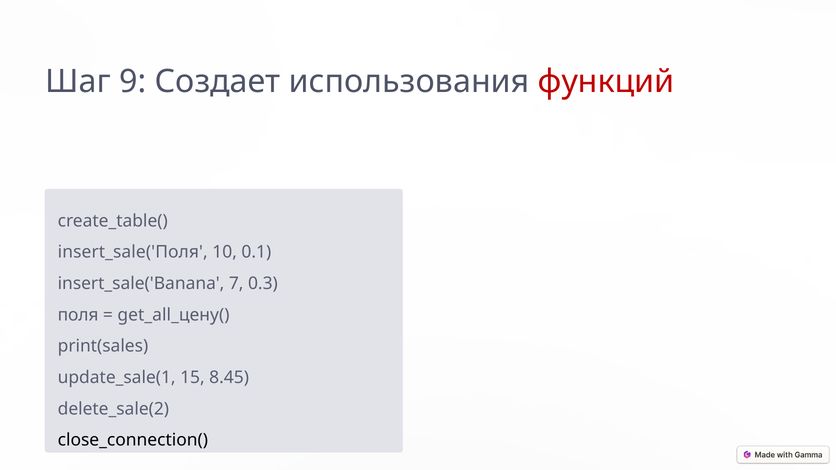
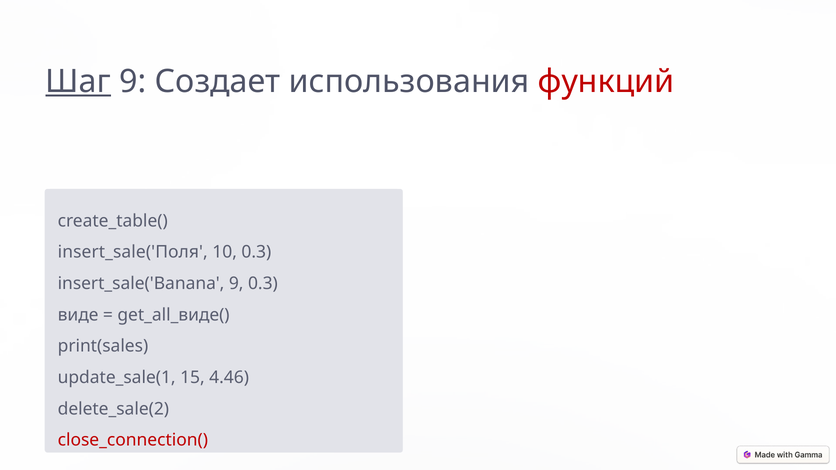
Шаг underline: none -> present
10 0.1: 0.1 -> 0.3
insert_sale('Banana 7: 7 -> 9
поля: поля -> виде
get_all_цену(: get_all_цену( -> get_all_виде(
8.45: 8.45 -> 4.46
close_connection( colour: black -> red
